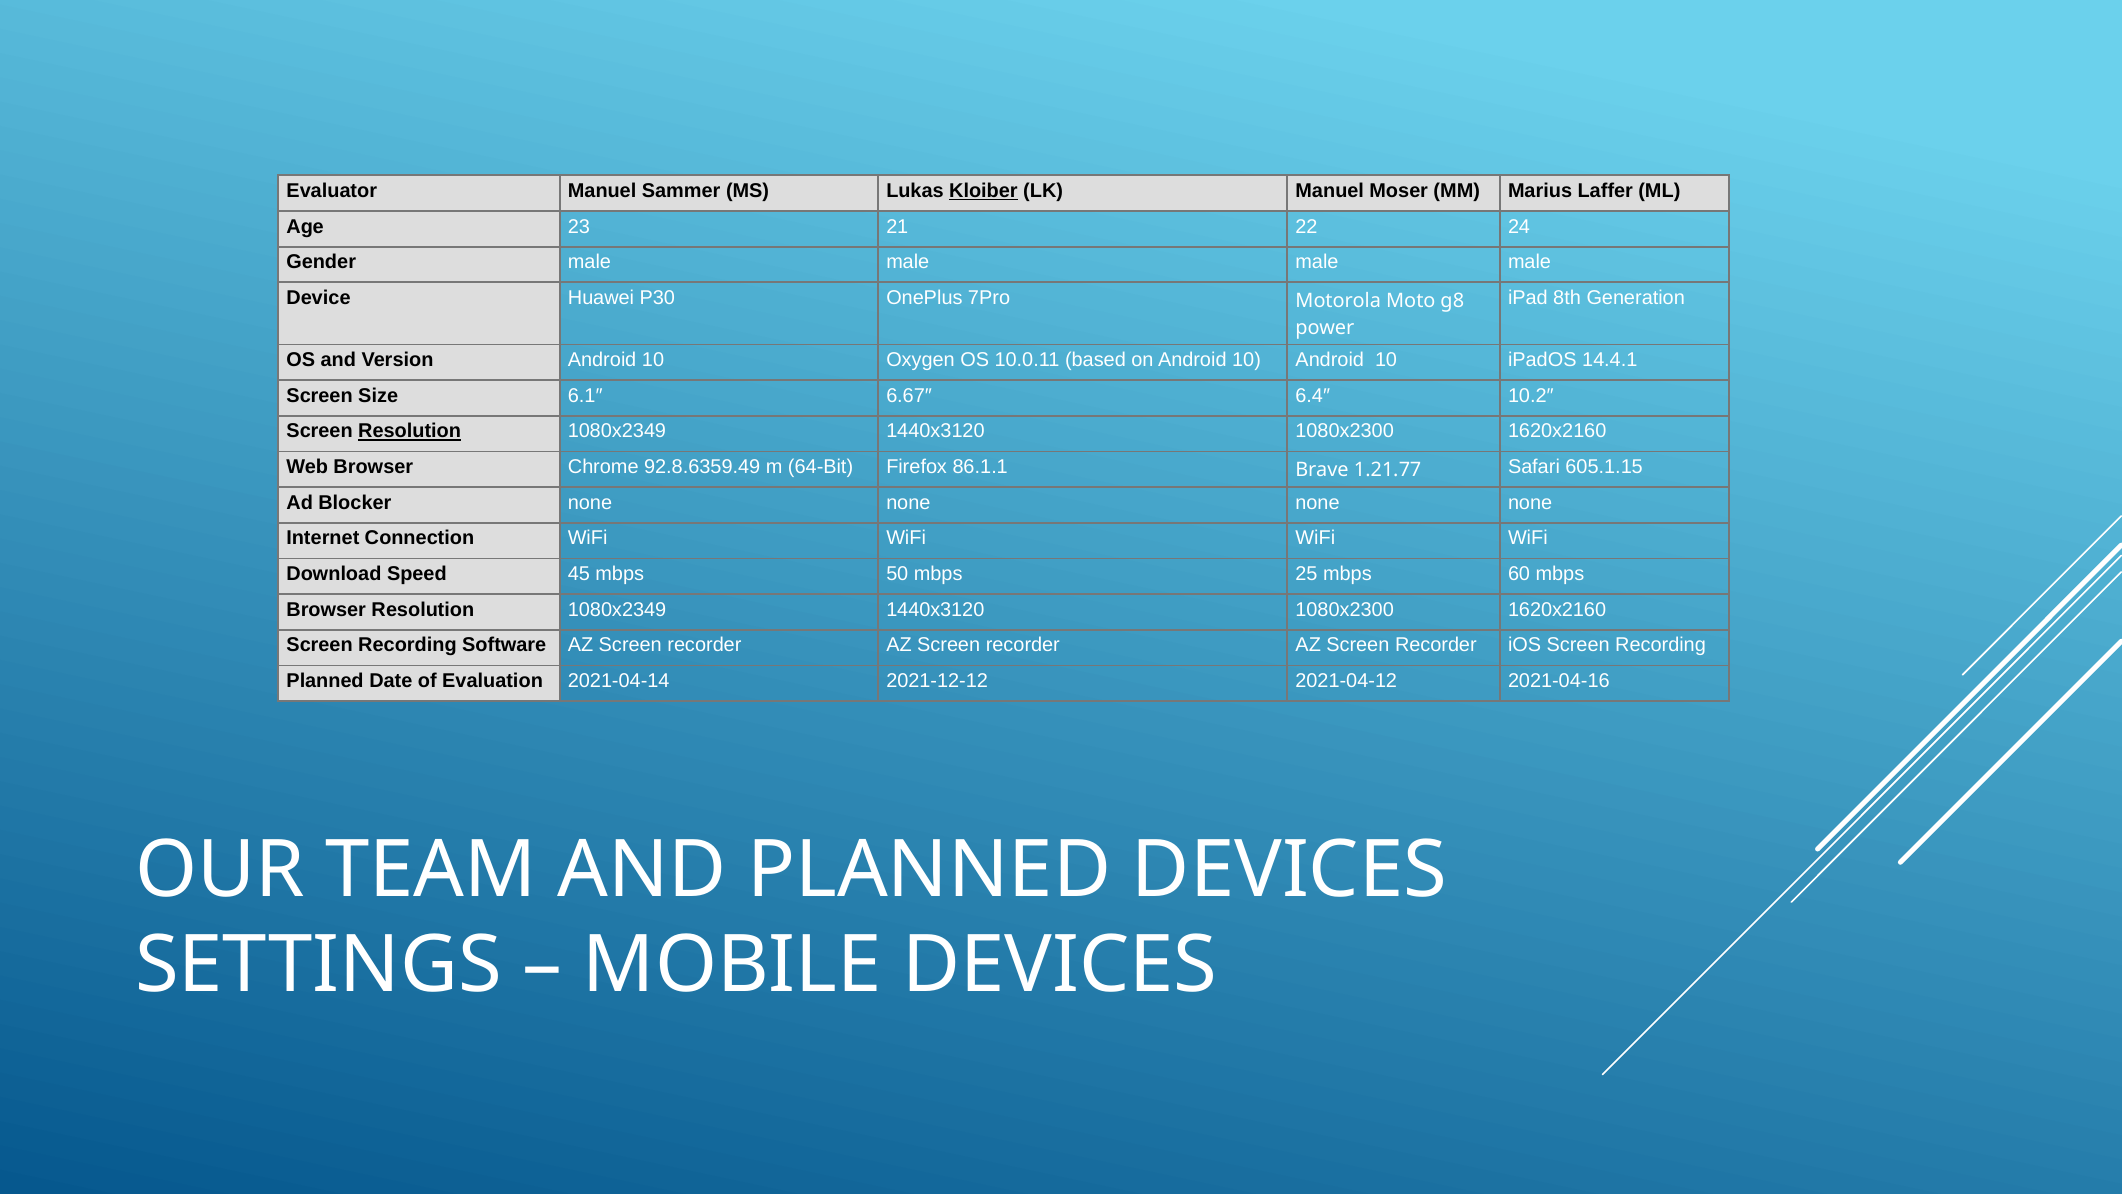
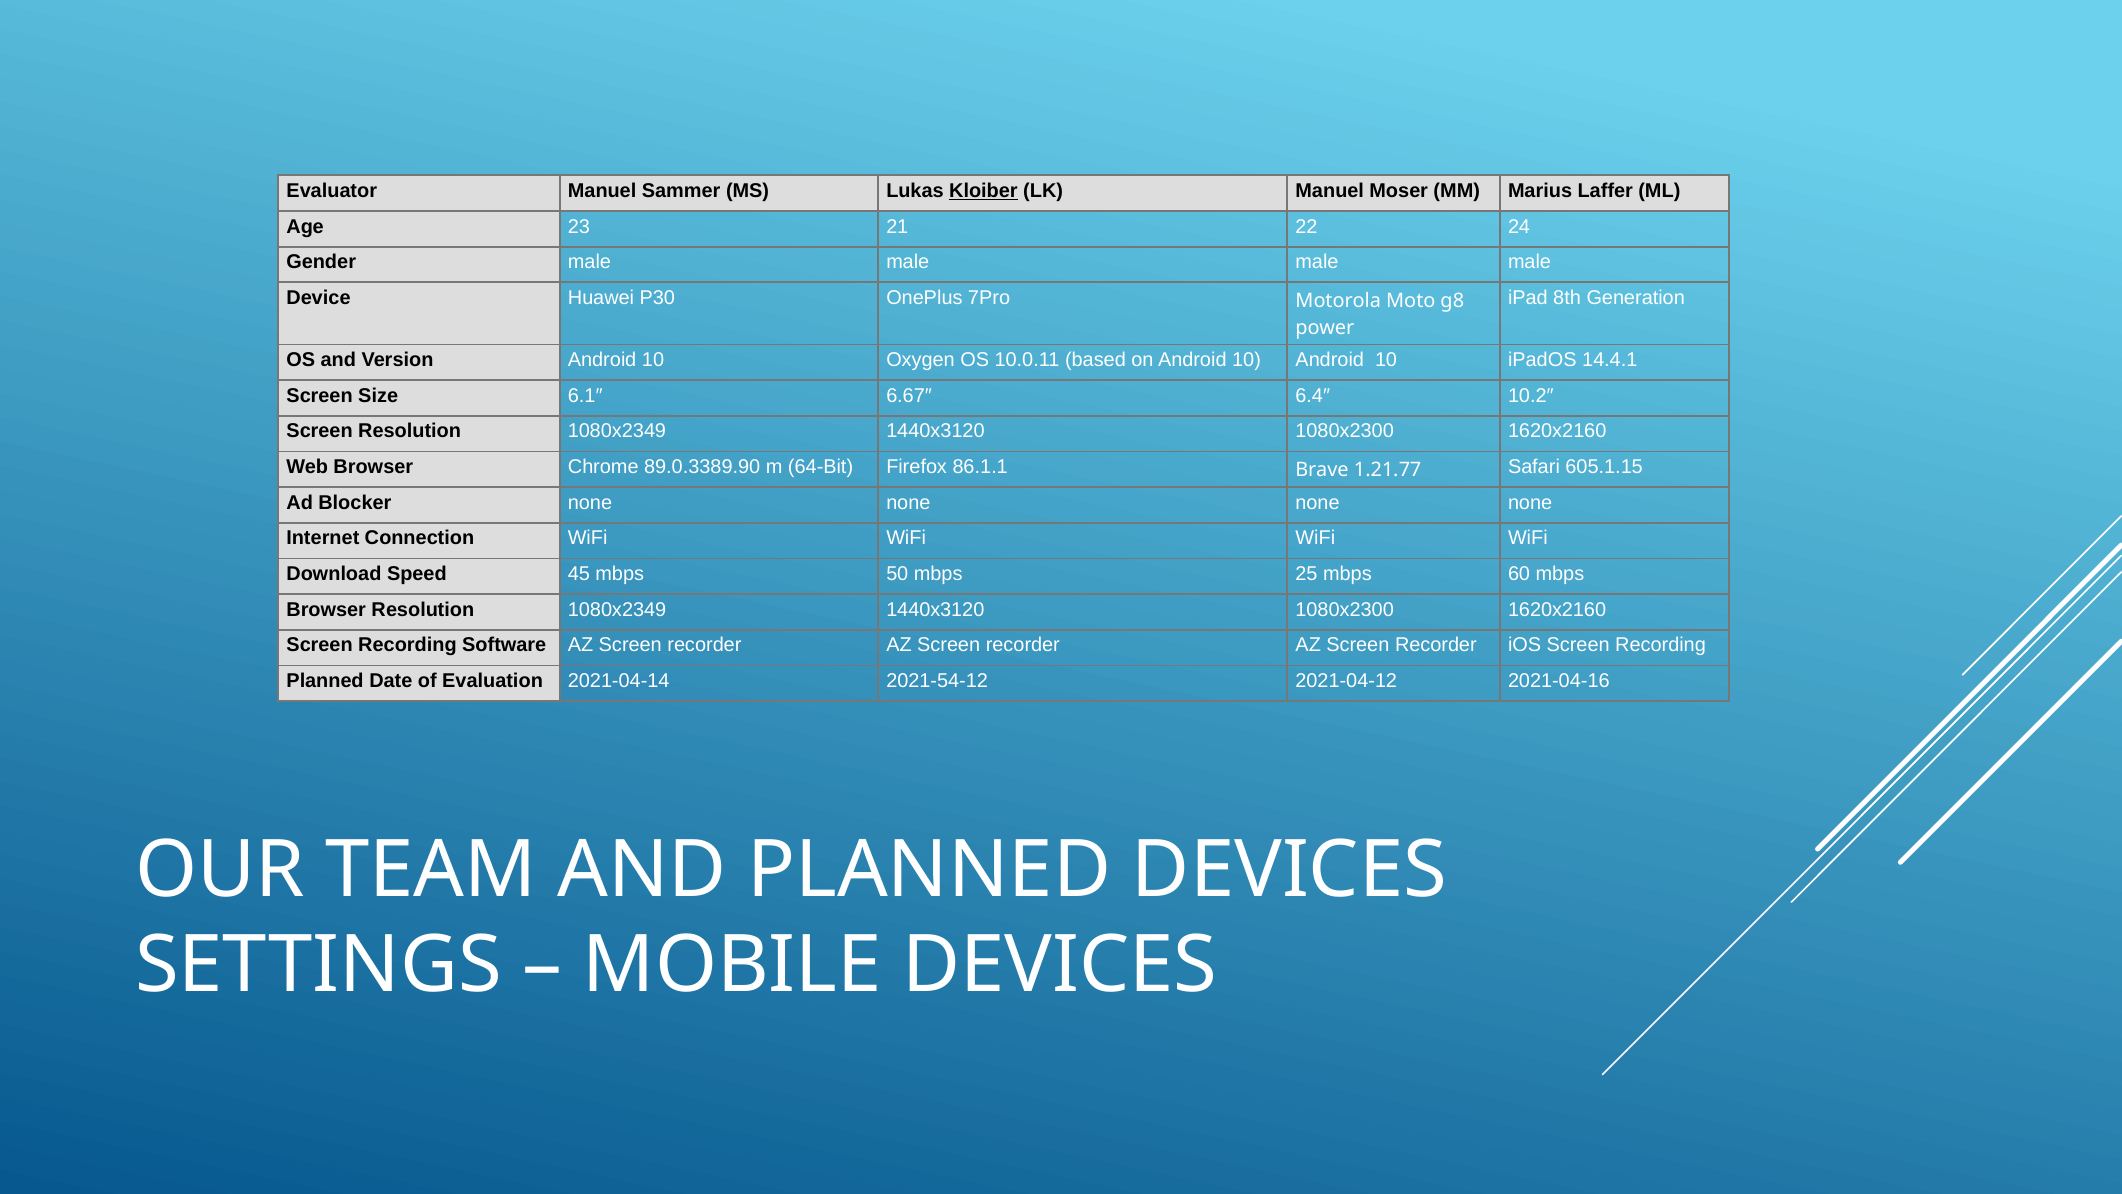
Resolution at (410, 431) underline: present -> none
92.8.6359.49: 92.8.6359.49 -> 89.0.3389.90
2021-12-12: 2021-12-12 -> 2021-54-12
